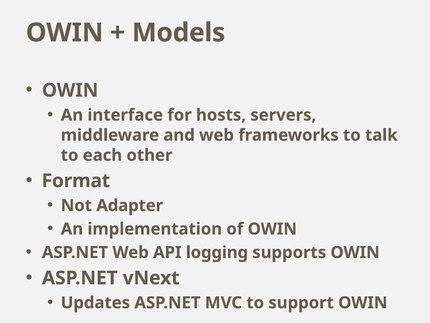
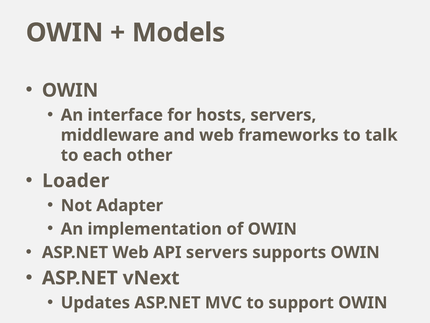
Format: Format -> Loader
API logging: logging -> servers
